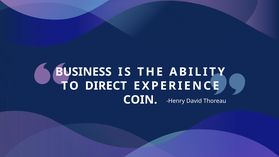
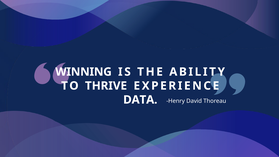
BUSINESS: BUSINESS -> WINNING
DIRECT: DIRECT -> THRIVE
COIN: COIN -> DATA
